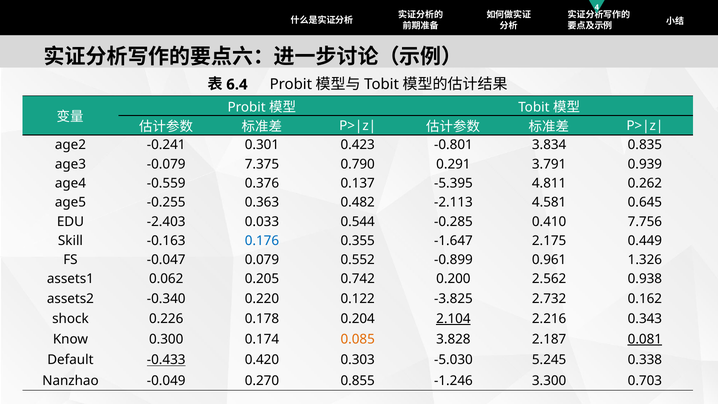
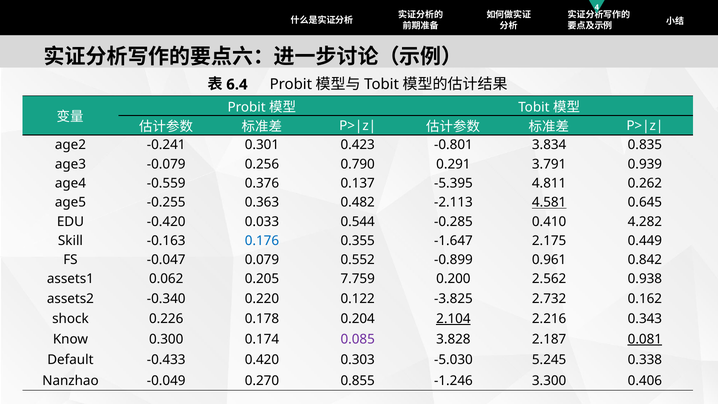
7.375: 7.375 -> 0.256
4.581 underline: none -> present
-2.403: -2.403 -> -0.420
7.756: 7.756 -> 4.282
1.326: 1.326 -> 0.842
0.742: 0.742 -> 7.759
0.085 colour: orange -> purple
-0.433 underline: present -> none
0.703: 0.703 -> 0.406
